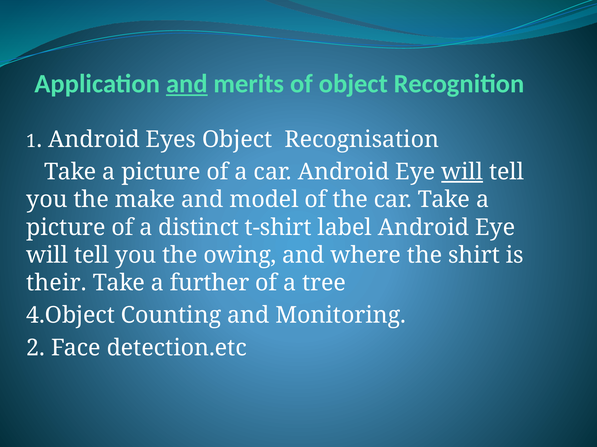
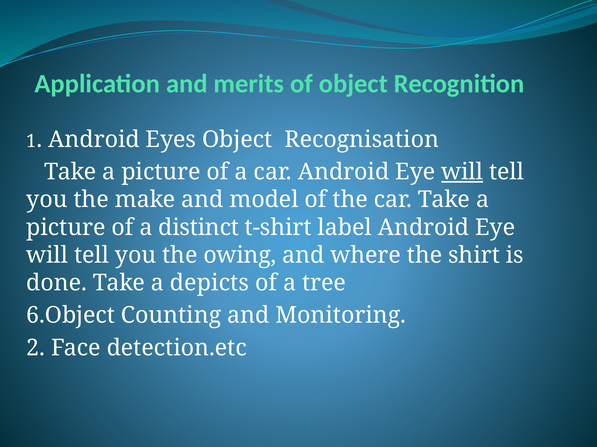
and at (187, 84) underline: present -> none
their: their -> done
further: further -> depicts
4.Object: 4.Object -> 6.Object
